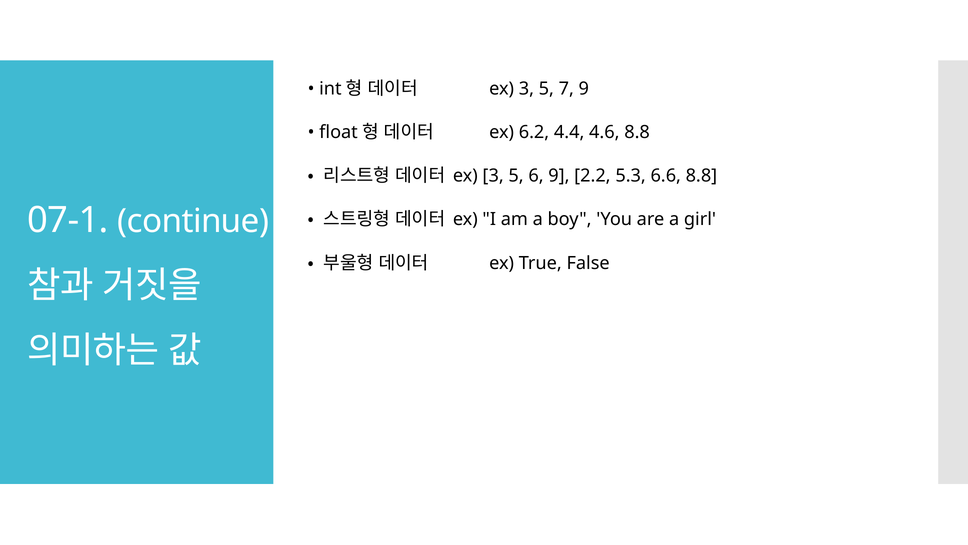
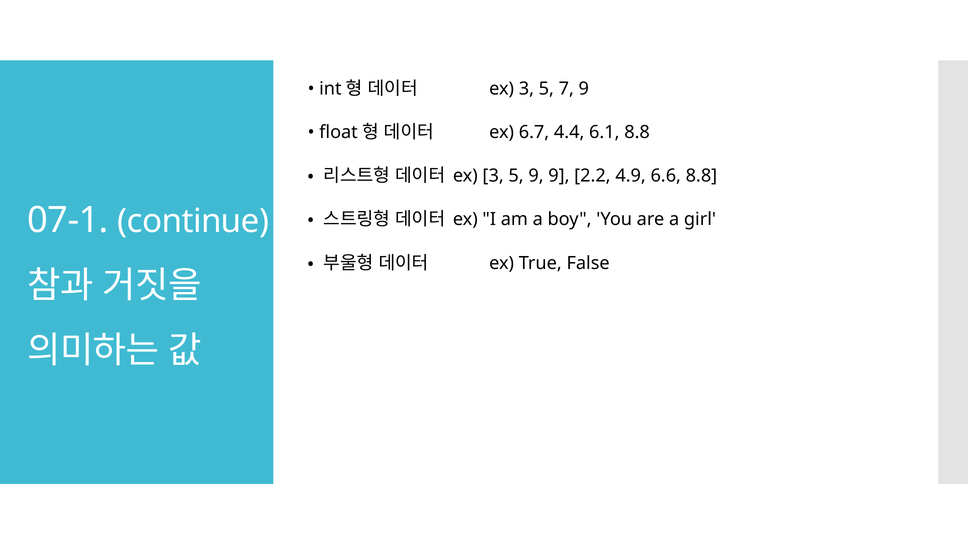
6.2: 6.2 -> 6.7
4.6: 4.6 -> 6.1
5 6: 6 -> 9
5.3: 5.3 -> 4.9
